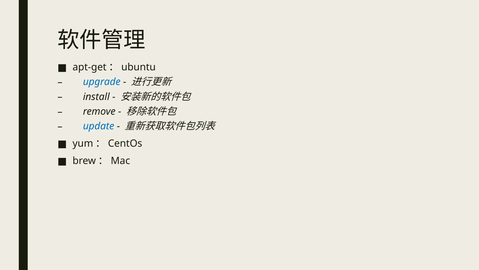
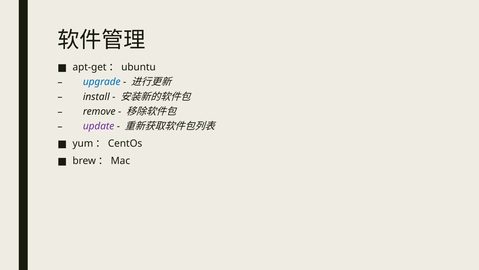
update colour: blue -> purple
